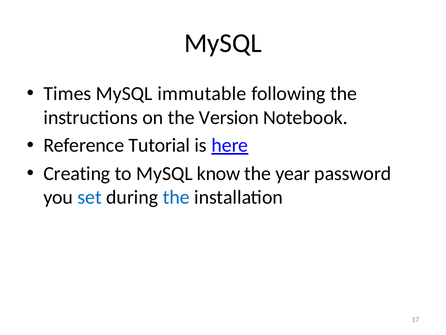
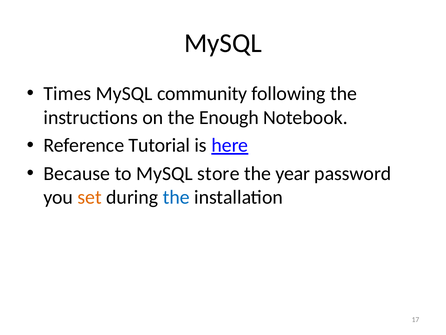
immutable: immutable -> community
Version: Version -> Enough
Creating: Creating -> Because
know: know -> store
set colour: blue -> orange
